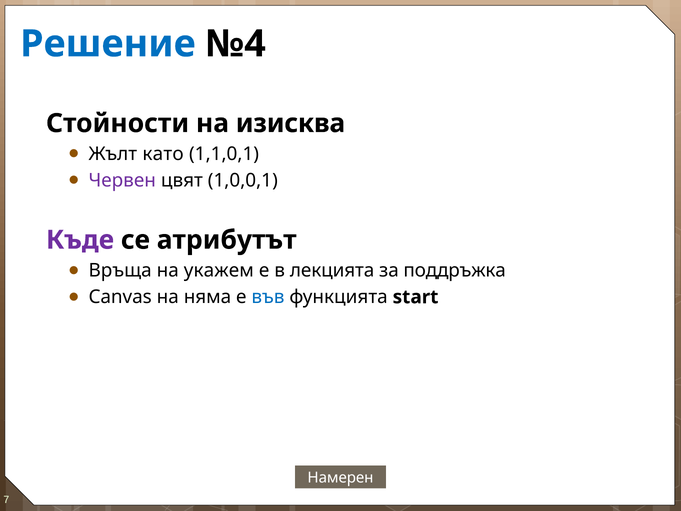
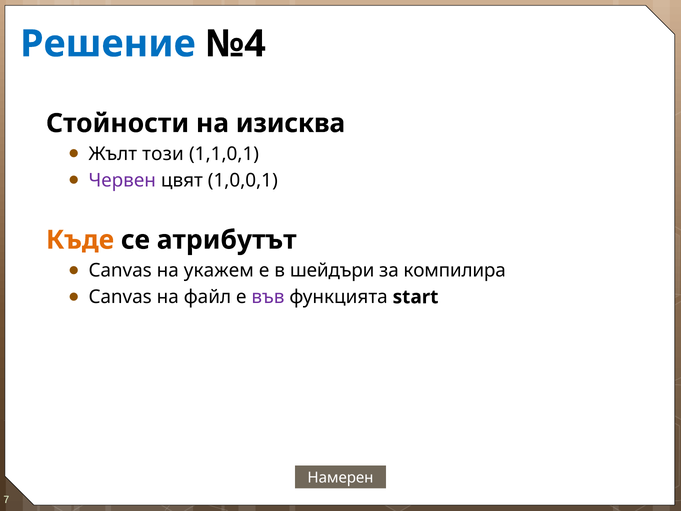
като: като -> този
Къде colour: purple -> orange
Връща at (120, 270): Връща -> Canvas
лекцията: лекцията -> шейдъри
поддръжка: поддръжка -> компилира
няма: няма -> файл
във colour: blue -> purple
